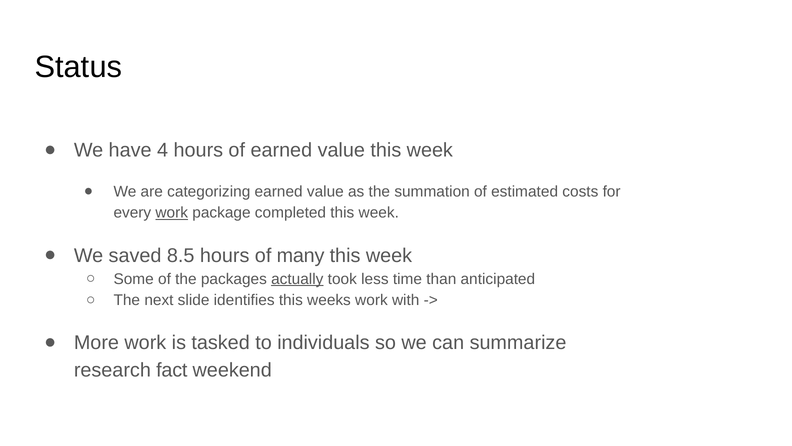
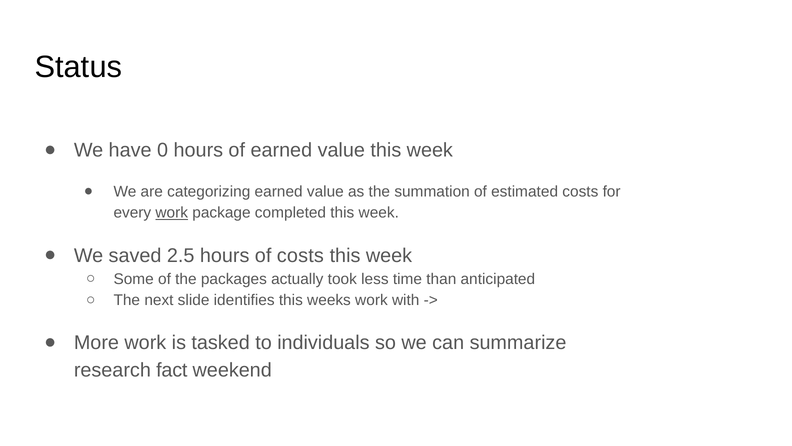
4: 4 -> 0
8.5: 8.5 -> 2.5
of many: many -> costs
actually underline: present -> none
